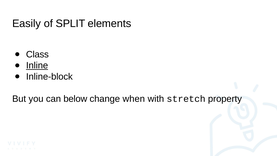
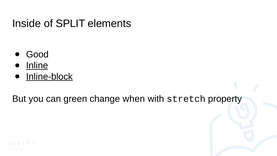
Easily: Easily -> Inside
Class: Class -> Good
Inline-block underline: none -> present
below: below -> green
